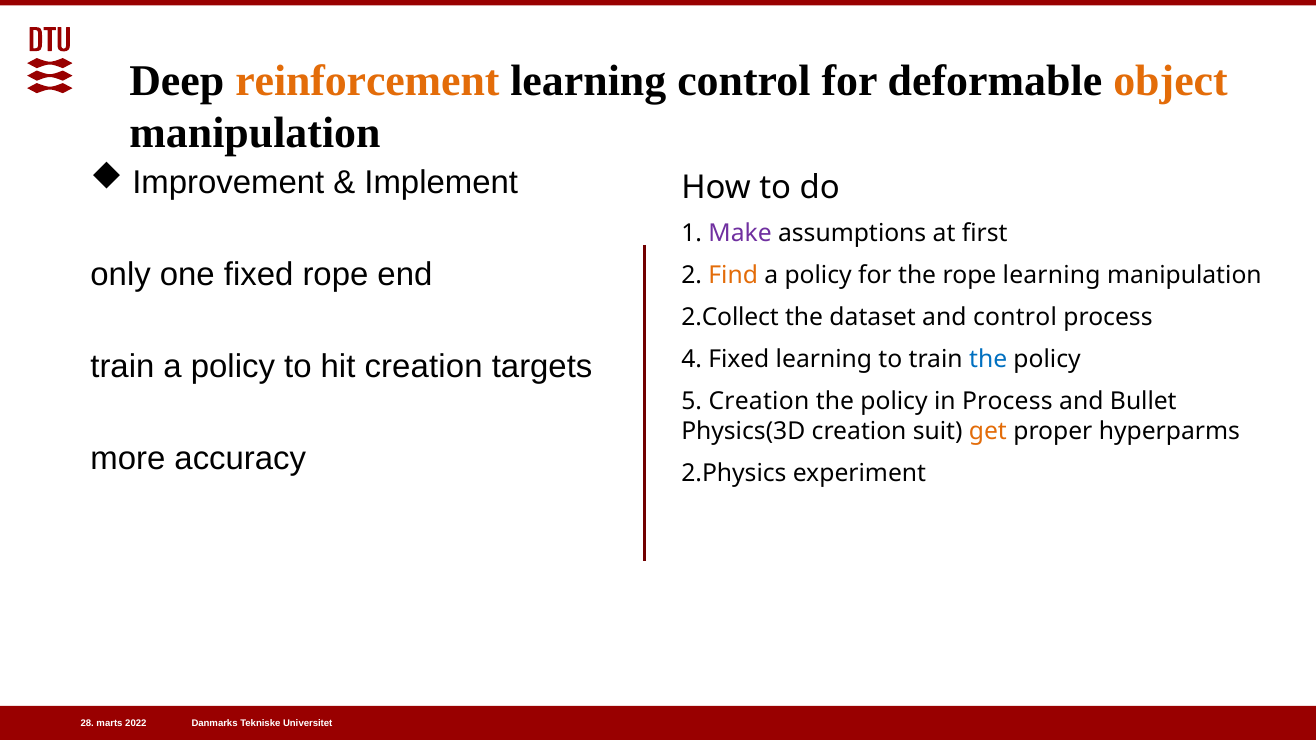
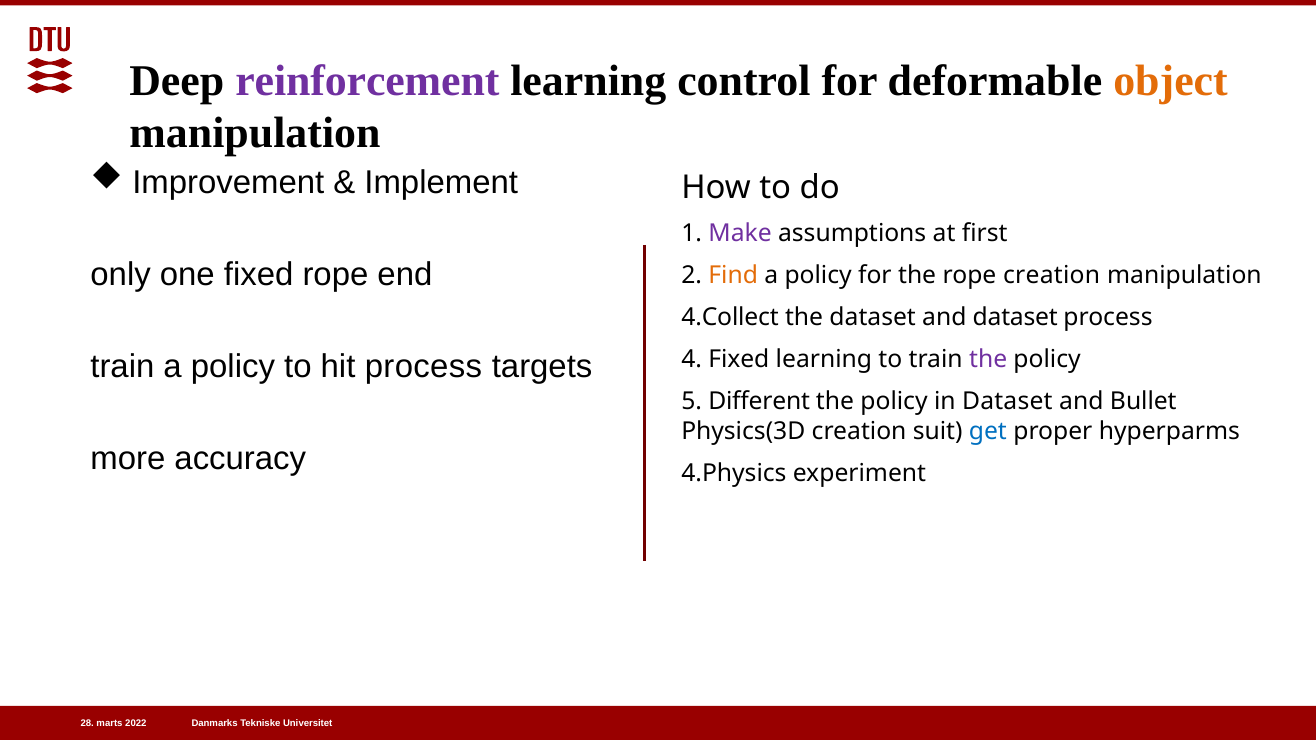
reinforcement colour: orange -> purple
rope learning: learning -> creation
2.Collect: 2.Collect -> 4.Collect
and control: control -> dataset
hit creation: creation -> process
the at (988, 360) colour: blue -> purple
5 Creation: Creation -> Different
in Process: Process -> Dataset
get colour: orange -> blue
2.Physics: 2.Physics -> 4.Physics
